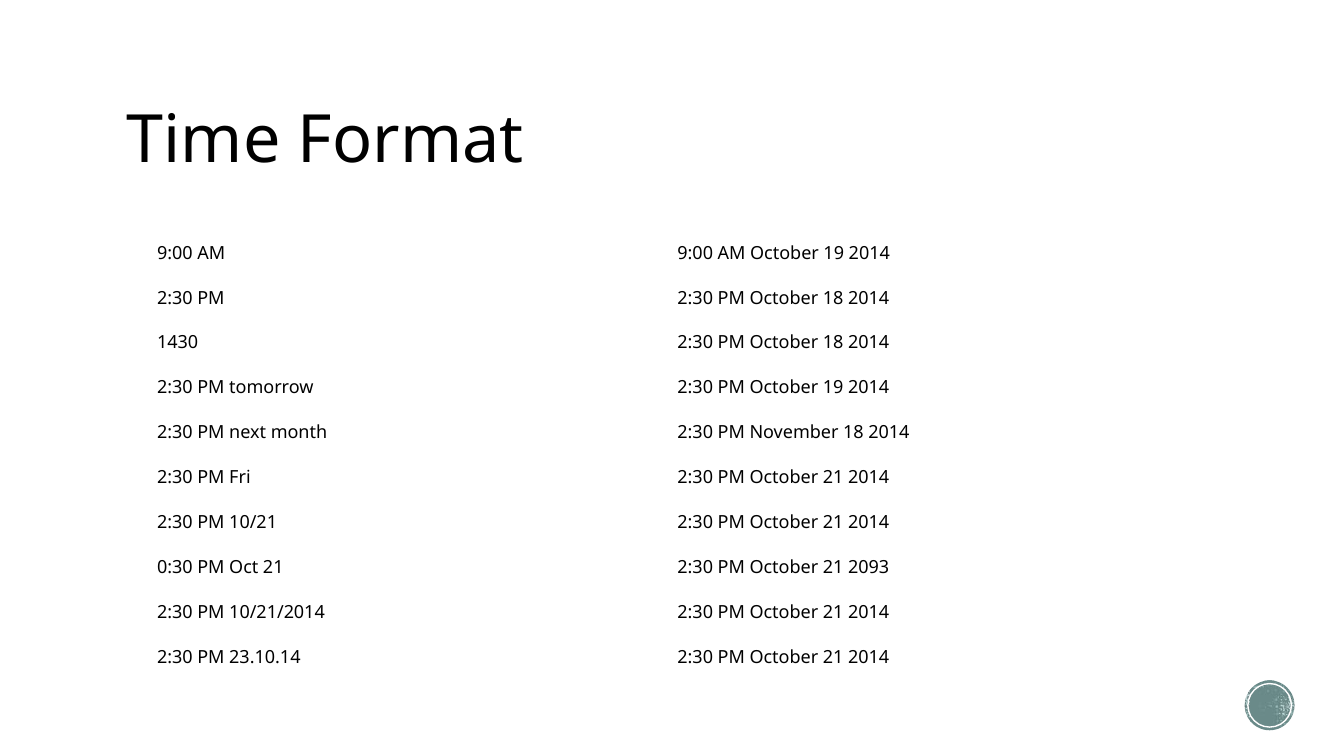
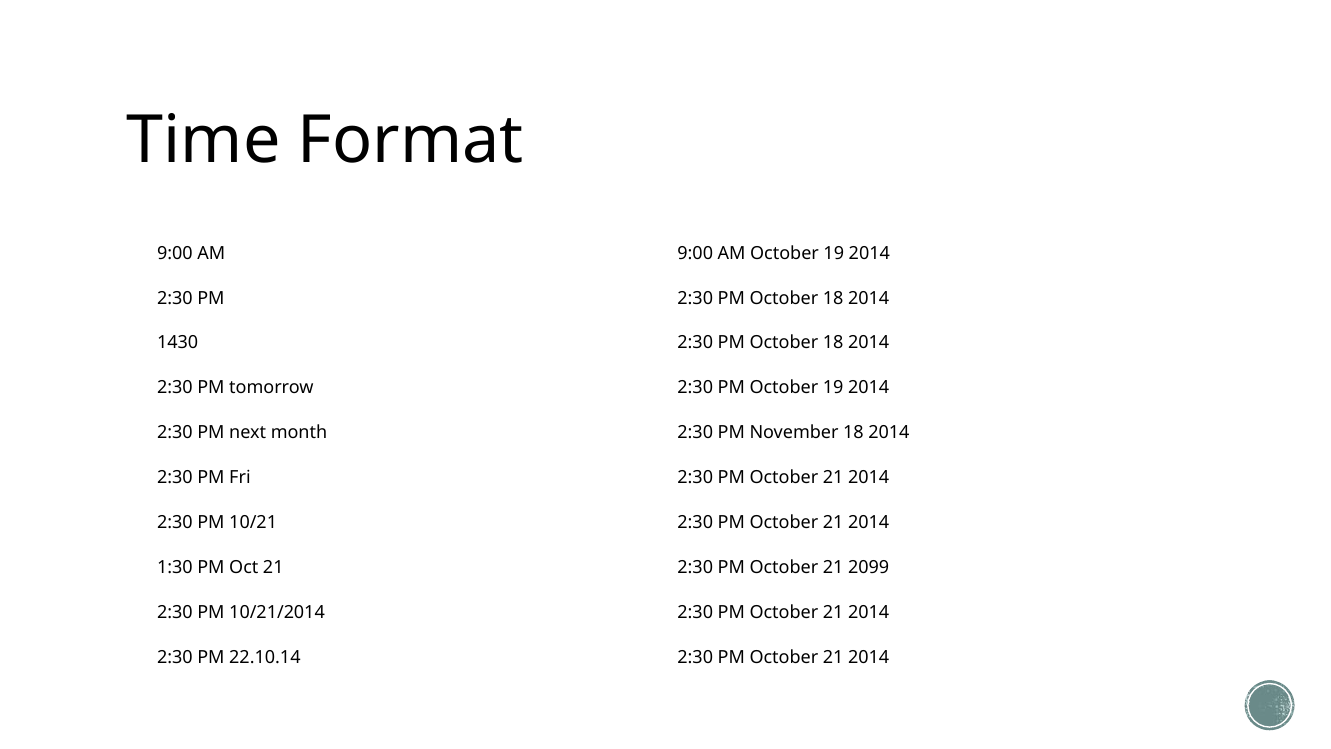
0:30: 0:30 -> 1:30
2093: 2093 -> 2099
23.10.14: 23.10.14 -> 22.10.14
